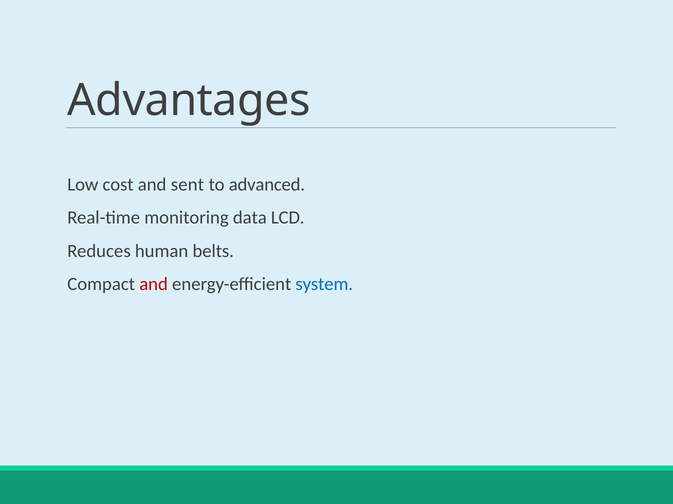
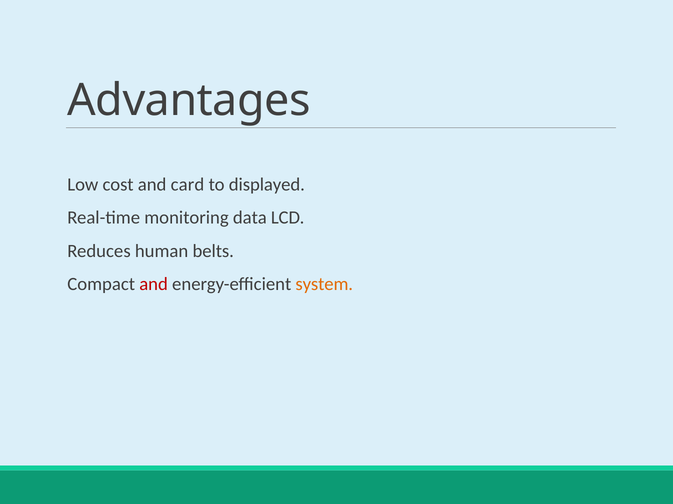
sent: sent -> card
advanced: advanced -> displayed
system colour: blue -> orange
